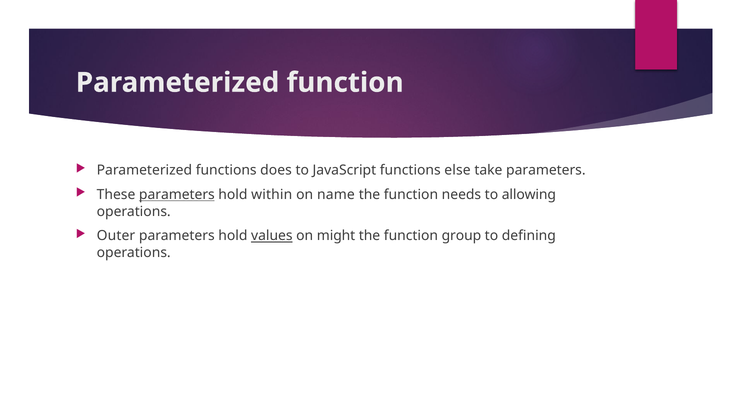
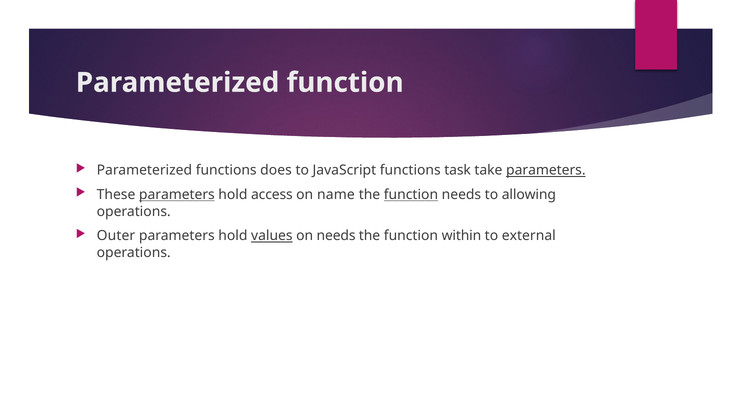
else: else -> task
parameters at (546, 171) underline: none -> present
within: within -> access
function at (411, 195) underline: none -> present
on might: might -> needs
group: group -> within
defining: defining -> external
